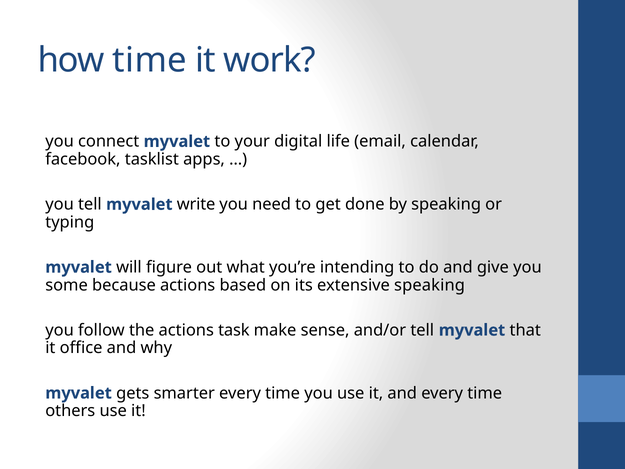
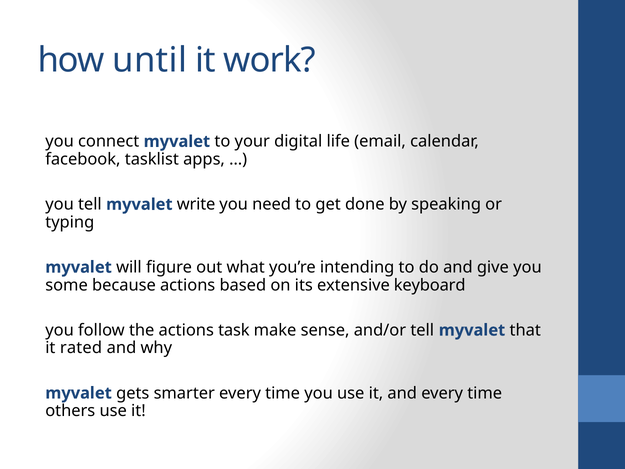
how time: time -> until
extensive speaking: speaking -> keyboard
office: office -> rated
